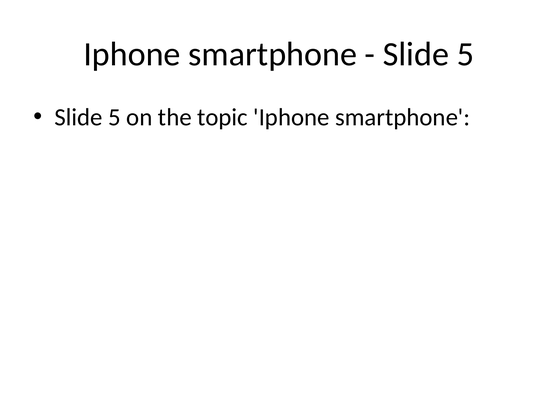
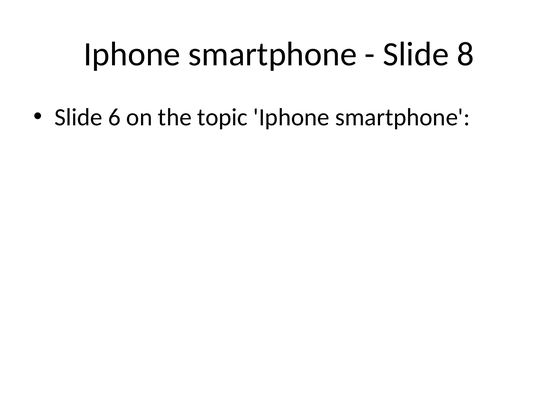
5 at (465, 54): 5 -> 8
5 at (114, 117): 5 -> 6
